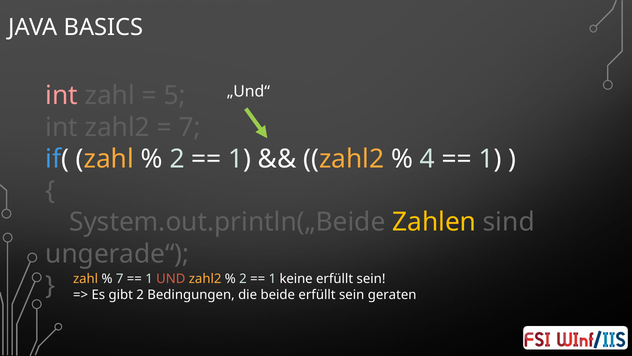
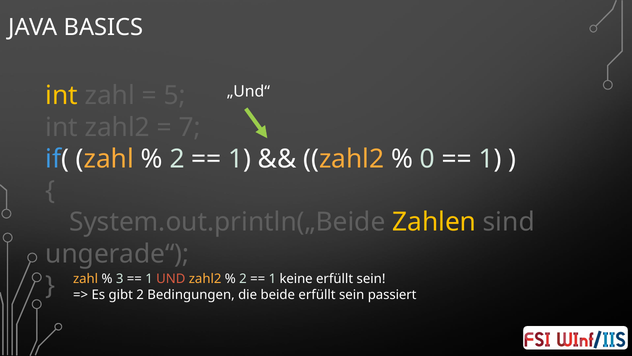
int at (62, 96) colour: pink -> yellow
4: 4 -> 0
7 at (120, 279): 7 -> 3
geraten: geraten -> passiert
